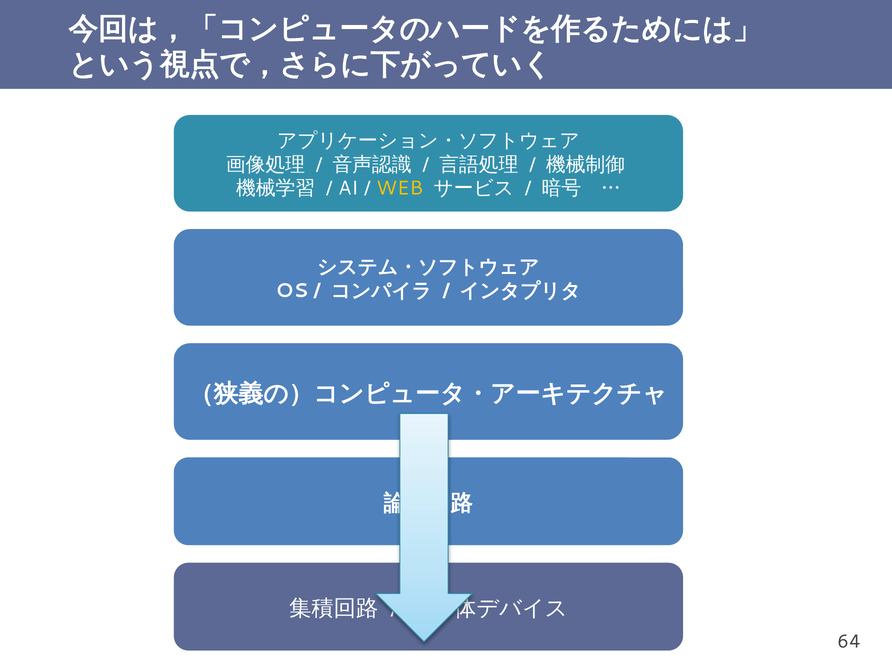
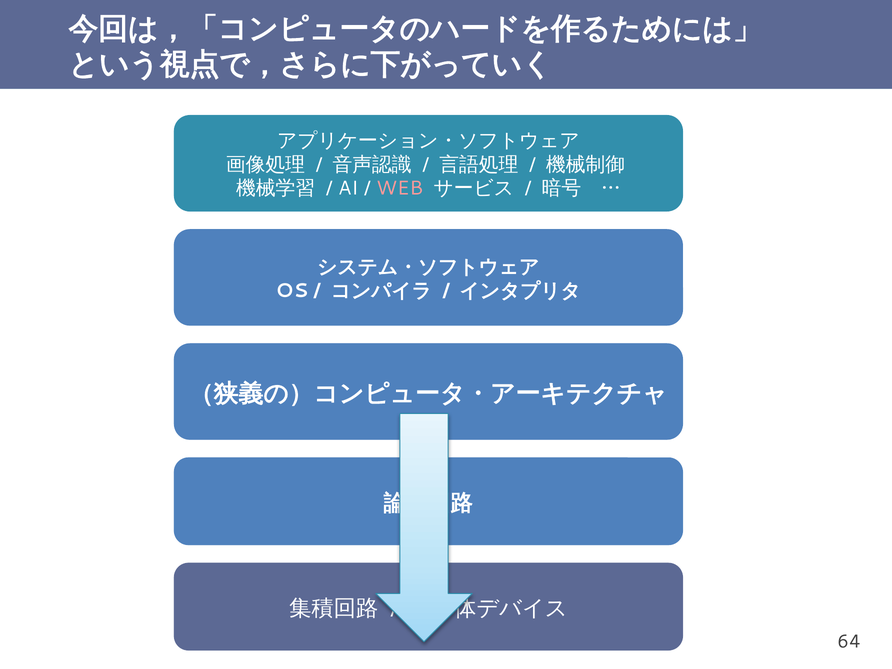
WEB colour: yellow -> pink
